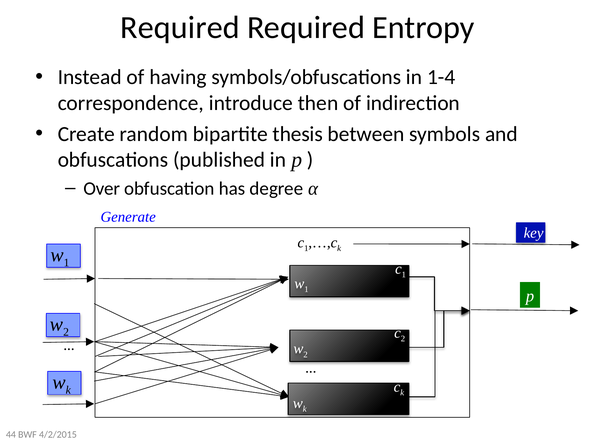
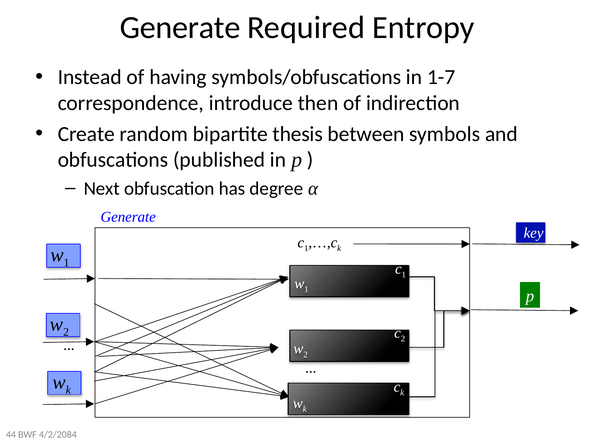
Required at (180, 28): Required -> Generate
1-4: 1-4 -> 1-7
Over: Over -> Next
4/2/2015: 4/2/2015 -> 4/2/2084
